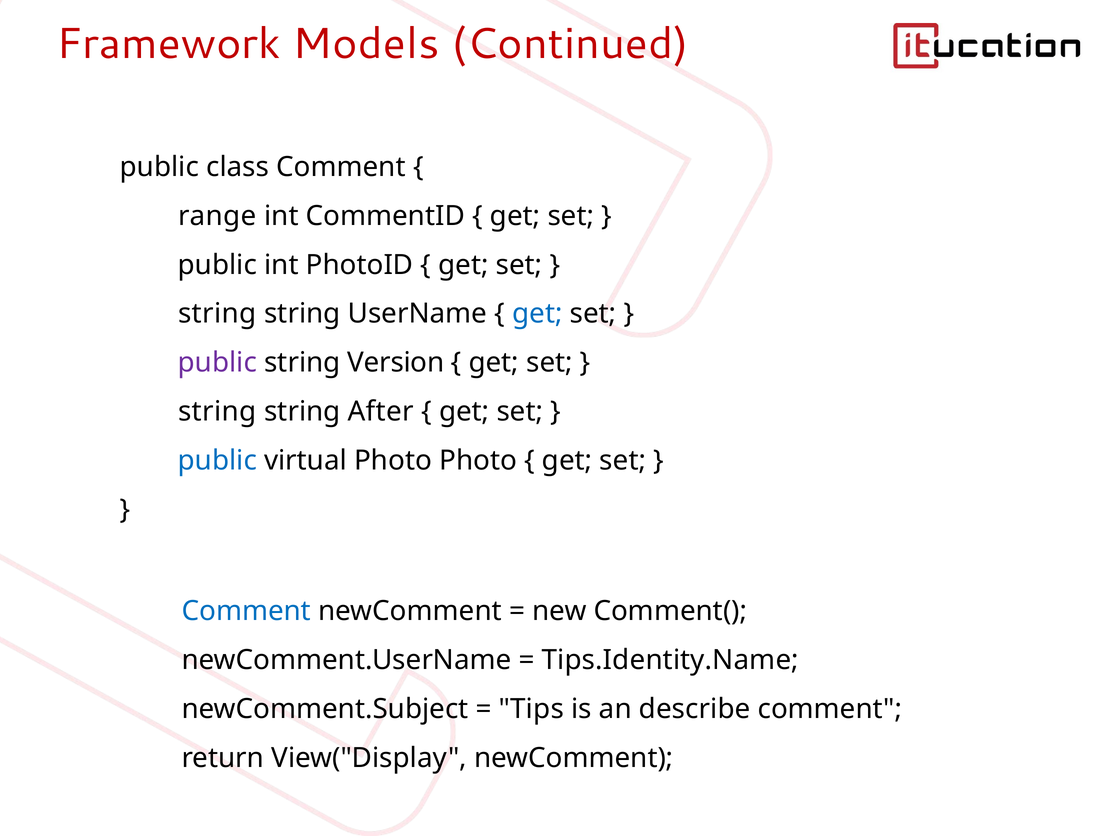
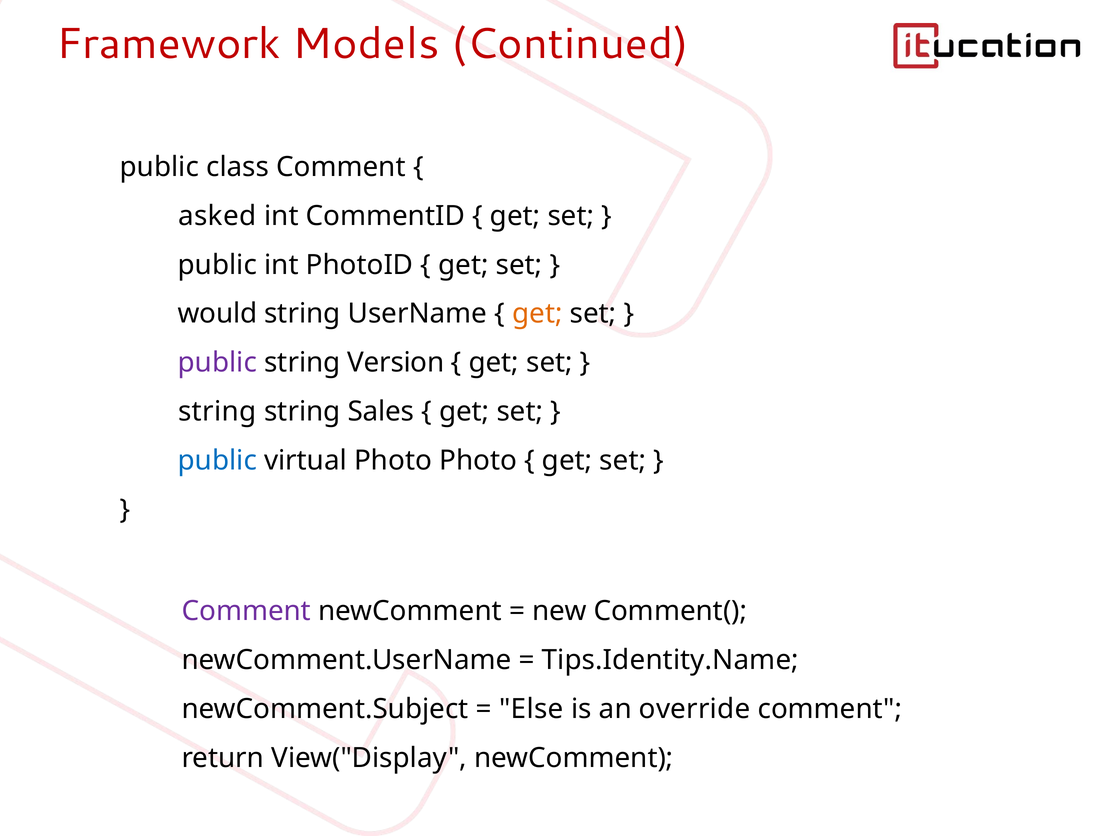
range: range -> asked
string at (217, 314): string -> would
get at (537, 314) colour: blue -> orange
After: After -> Sales
Comment at (246, 611) colour: blue -> purple
Tips: Tips -> Else
describe: describe -> override
